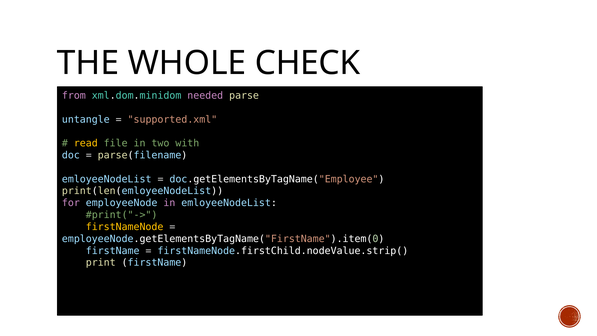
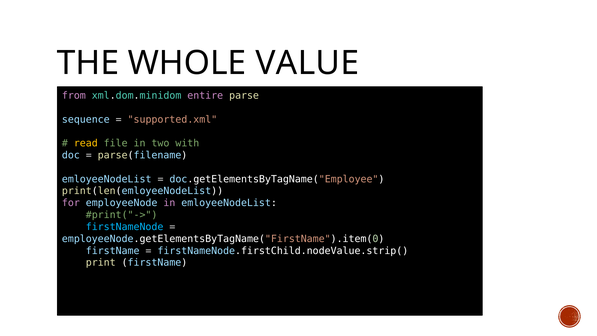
CHECK: CHECK -> VALUE
needed: needed -> entire
untangle: untangle -> sequence
firstNameNode colour: yellow -> light blue
